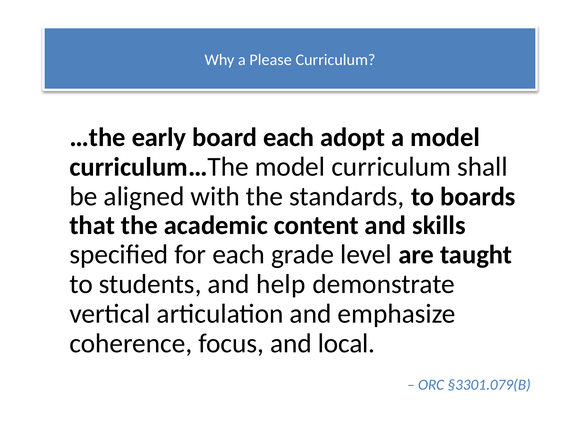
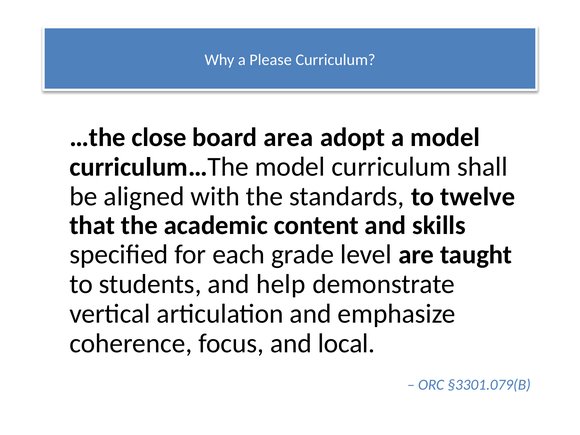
early: early -> close
board each: each -> area
boards: boards -> twelve
